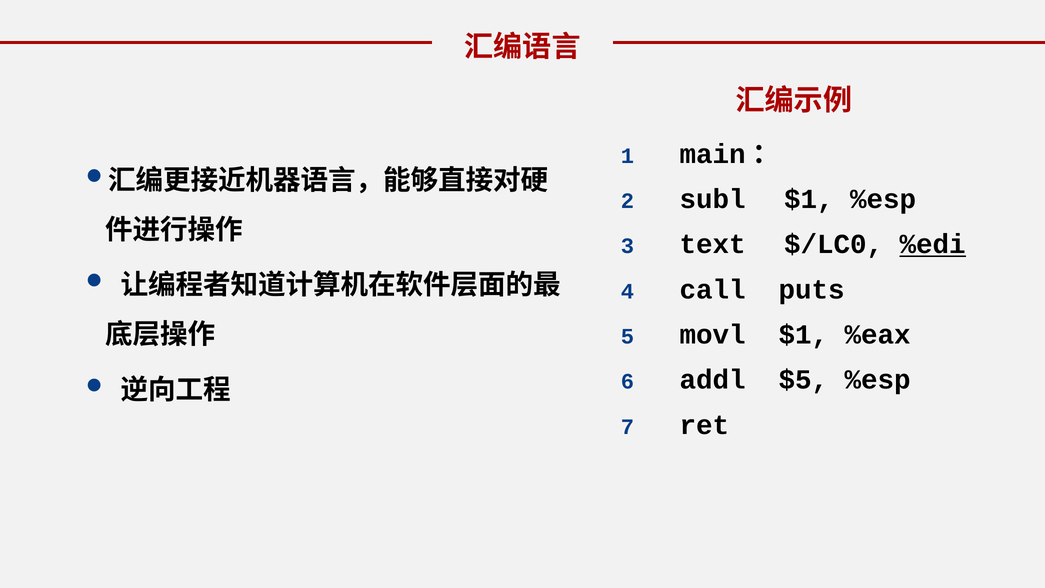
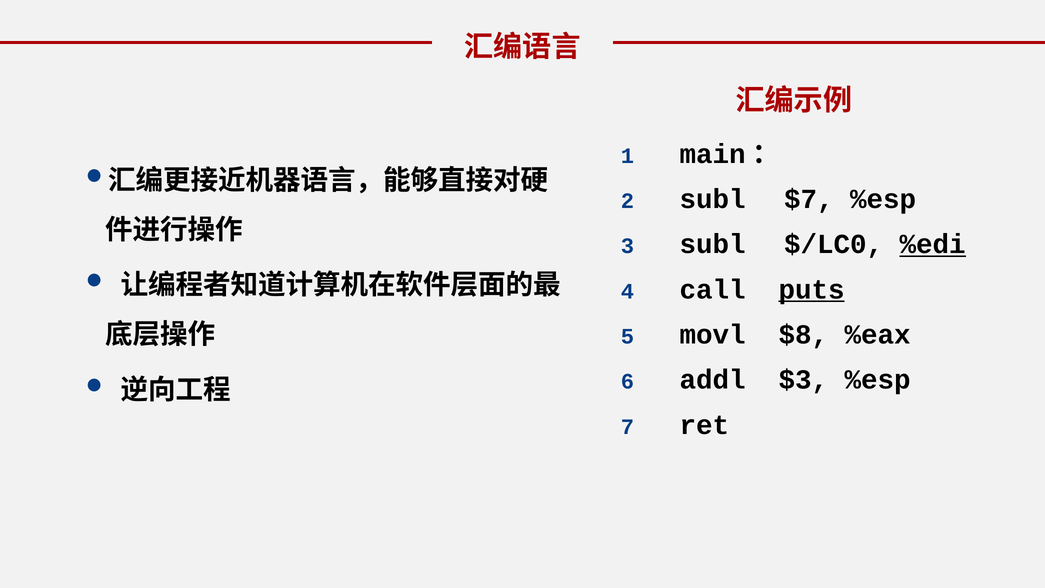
subl $1: $1 -> $7
text at (713, 244): text -> subl
puts underline: none -> present
movl $1: $1 -> $8
$5: $5 -> $3
